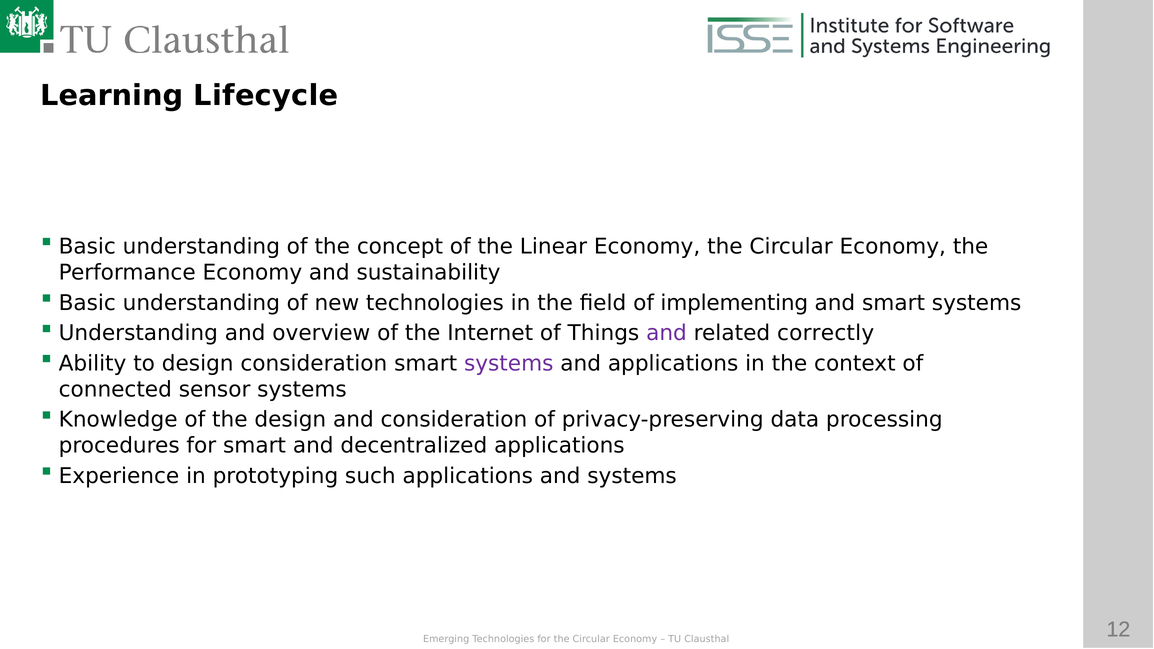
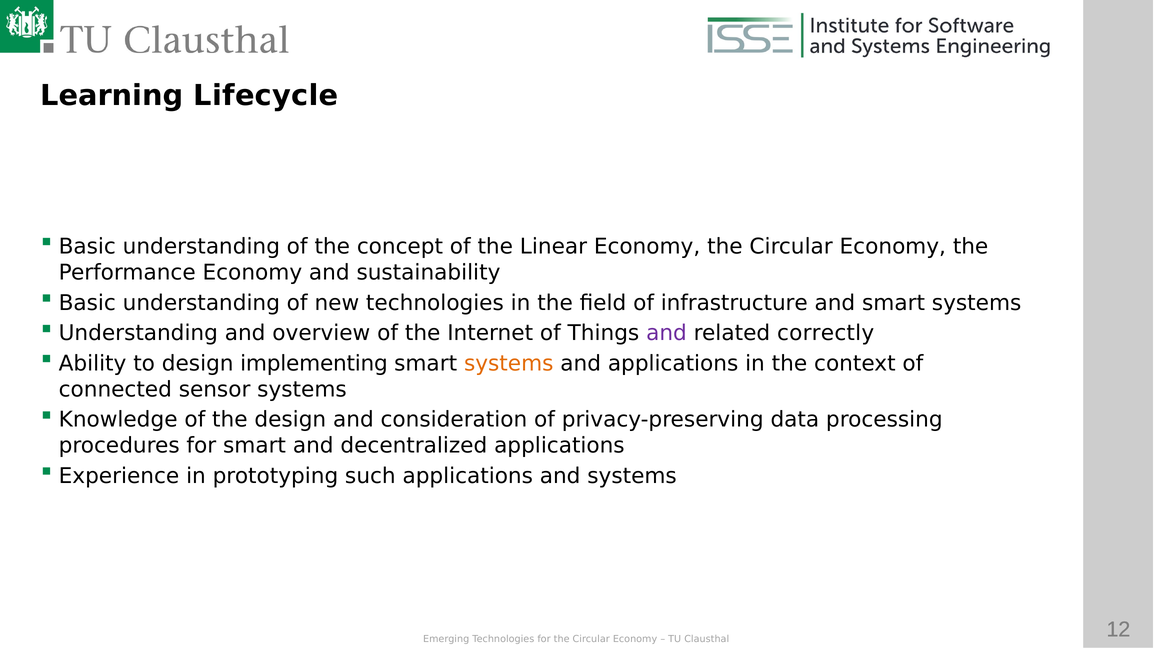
implementing: implementing -> infrastructure
design consideration: consideration -> implementing
systems at (509, 364) colour: purple -> orange
